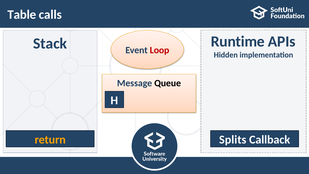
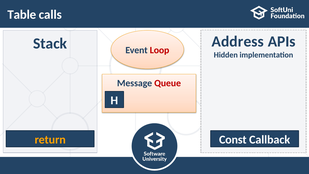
Runtime: Runtime -> Address
Queue colour: black -> red
Splits: Splits -> Const
